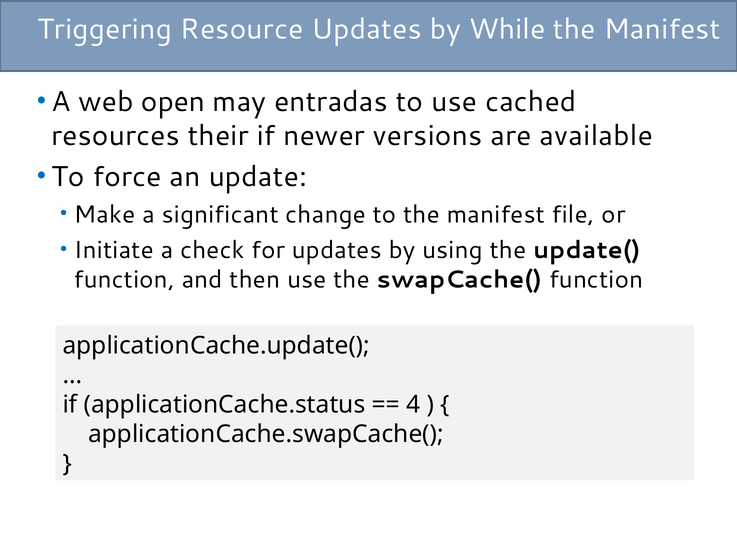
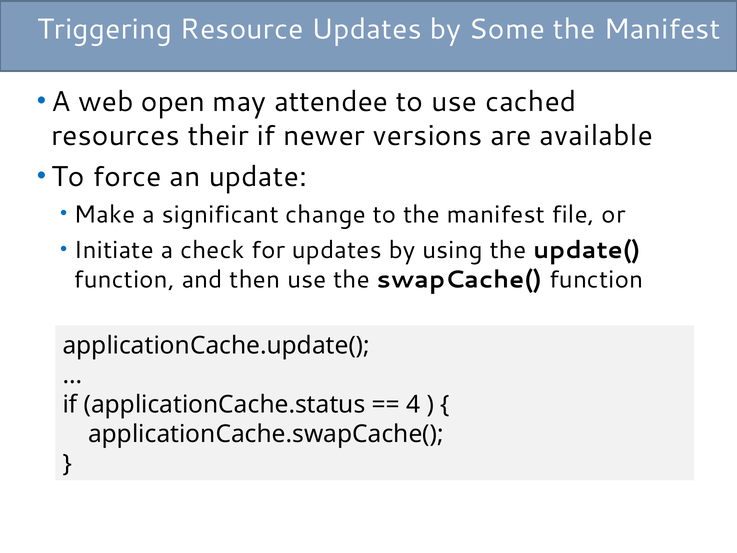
While: While -> Some
entradas: entradas -> attendee
